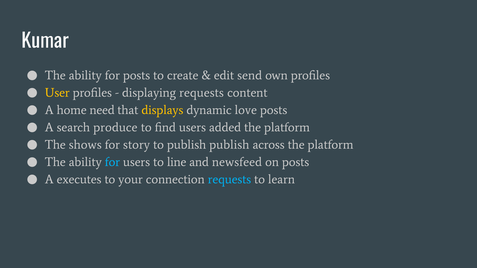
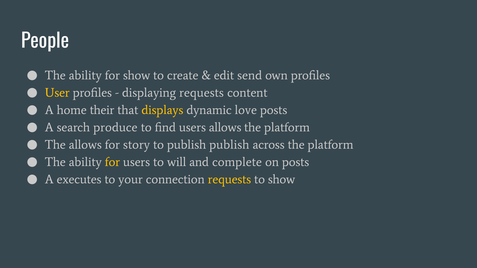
Kumar: Kumar -> People
for posts: posts -> show
need: need -> their
users added: added -> allows
The shows: shows -> allows
for at (112, 162) colour: light blue -> yellow
line: line -> will
newsfeed: newsfeed -> complete
requests at (229, 180) colour: light blue -> yellow
to learn: learn -> show
